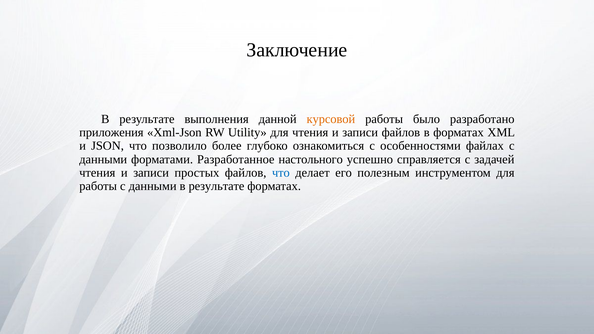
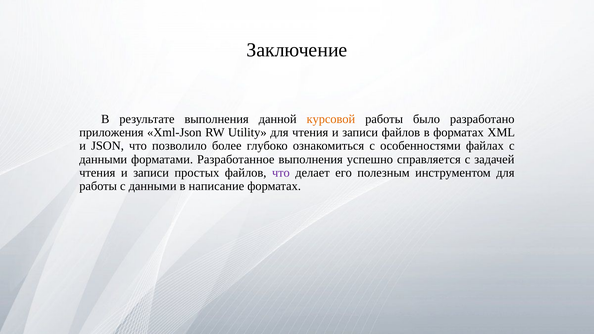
Разработанное настольного: настольного -> выполнения
что at (281, 173) colour: blue -> purple
данными в результате: результате -> написание
